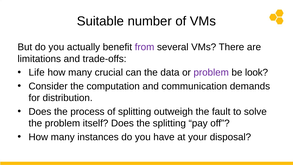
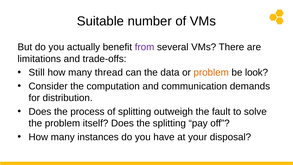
Life: Life -> Still
crucial: crucial -> thread
problem at (211, 72) colour: purple -> orange
